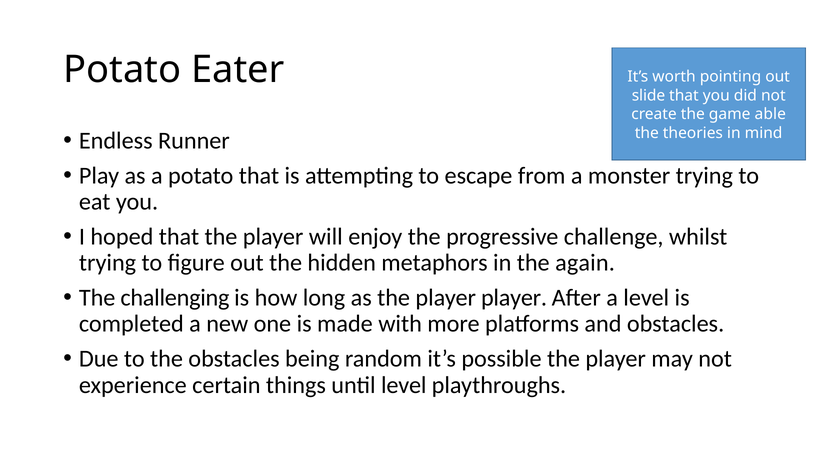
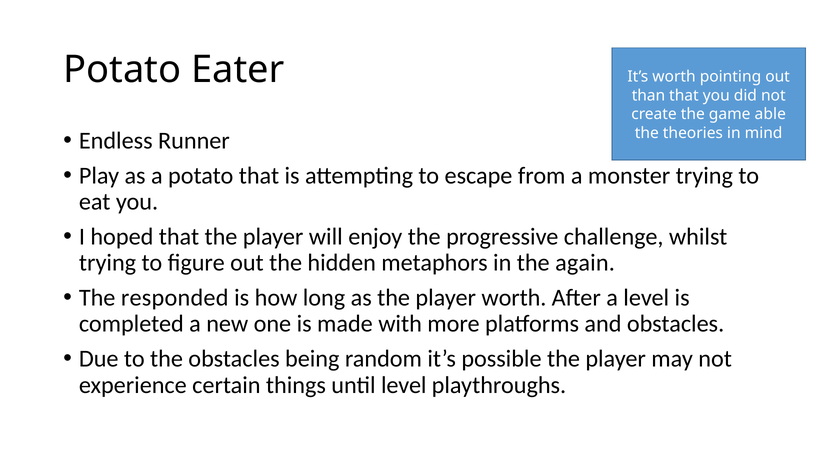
slide: slide -> than
challenging: challenging -> responded
player player: player -> worth
